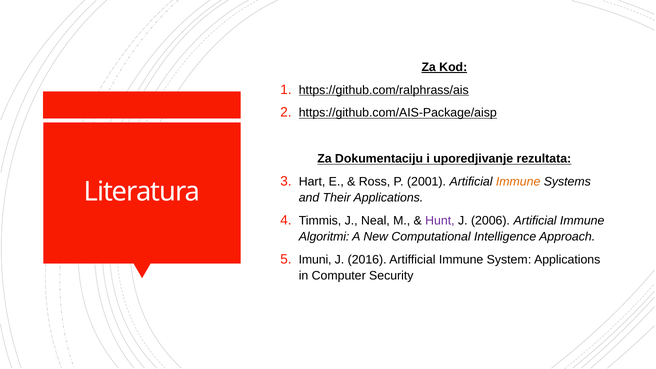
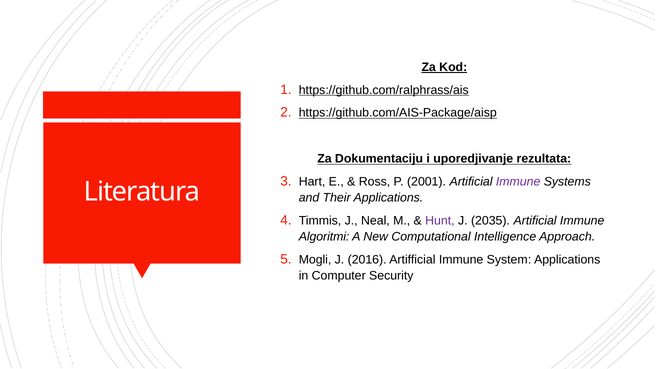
Immune at (518, 182) colour: orange -> purple
2006: 2006 -> 2035
Imuni: Imuni -> Mogli
